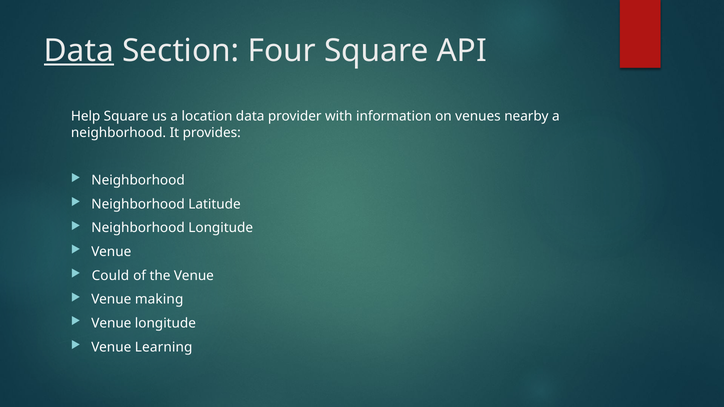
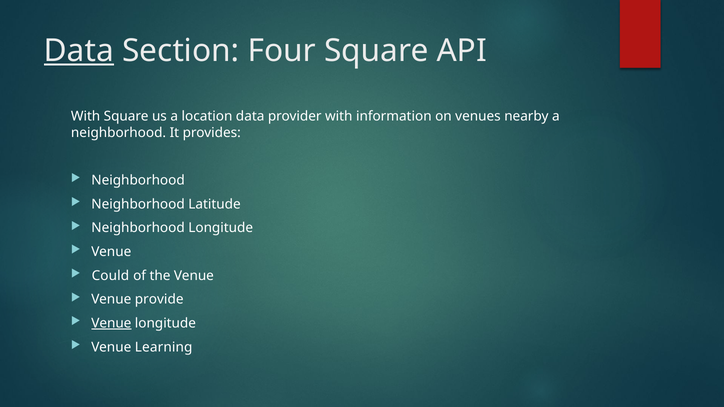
Help at (86, 116): Help -> With
making: making -> provide
Venue at (111, 323) underline: none -> present
